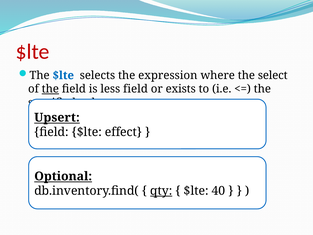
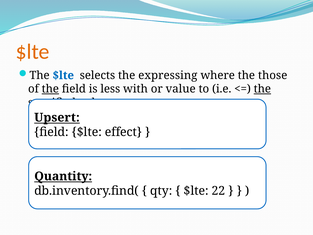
$lte at (33, 52) colour: red -> orange
expression: expression -> expressing
select: select -> those
less field: field -> with
or exists: exists -> value
the at (262, 89) underline: none -> present
Optional: Optional -> Quantity
qty underline: present -> none
40: 40 -> 22
